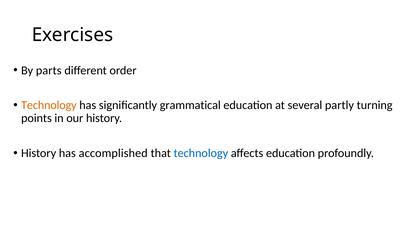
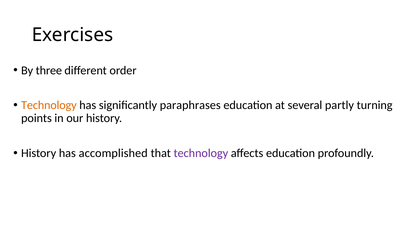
parts: parts -> three
grammatical: grammatical -> paraphrases
technology at (201, 153) colour: blue -> purple
